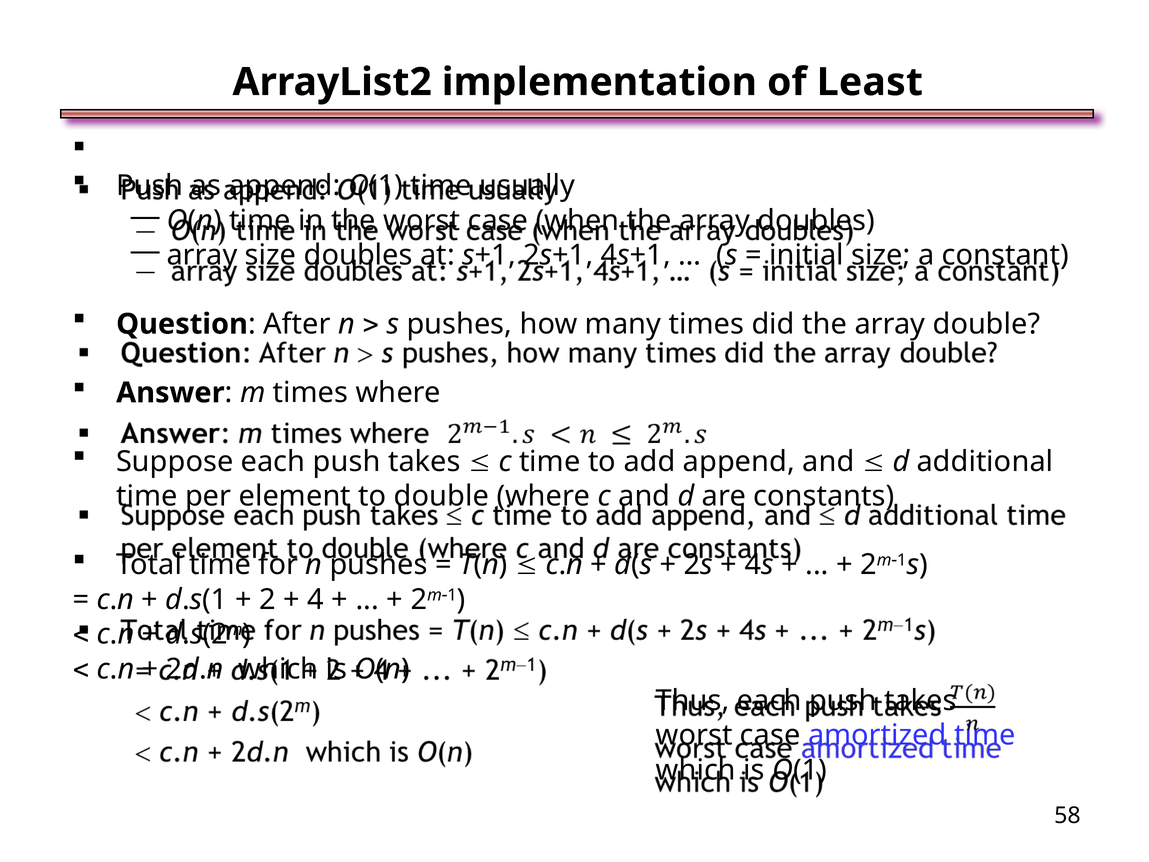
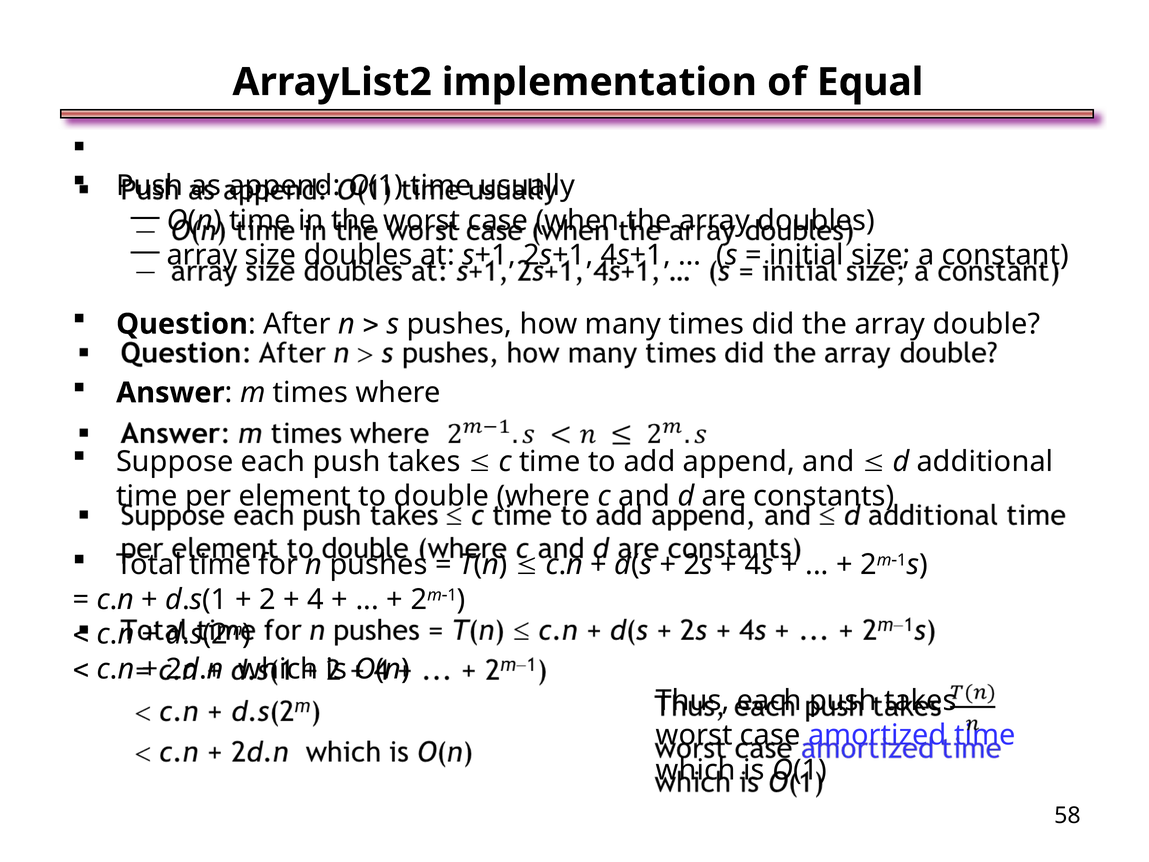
Least: Least -> Equal
